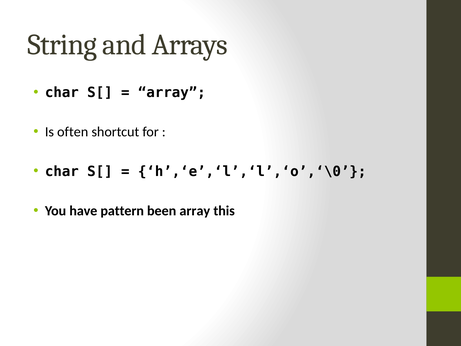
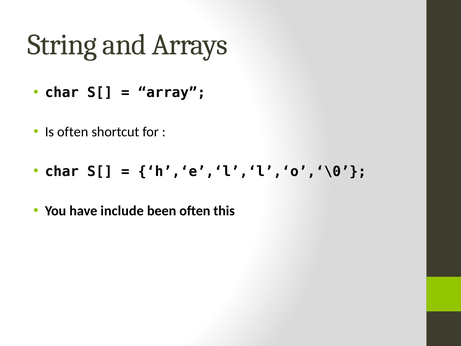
pattern: pattern -> include
been array: array -> often
